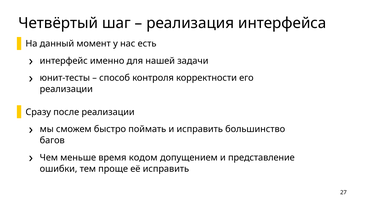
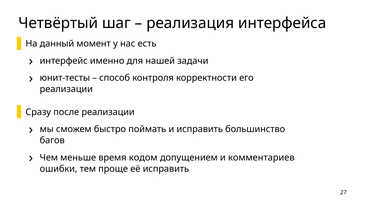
представление: представление -> комментариев
